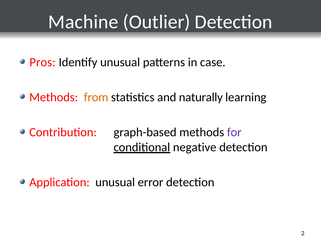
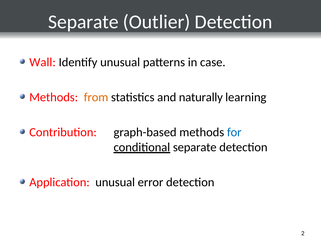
Machine at (83, 22): Machine -> Separate
Pros: Pros -> Wall
for colour: purple -> blue
conditional negative: negative -> separate
